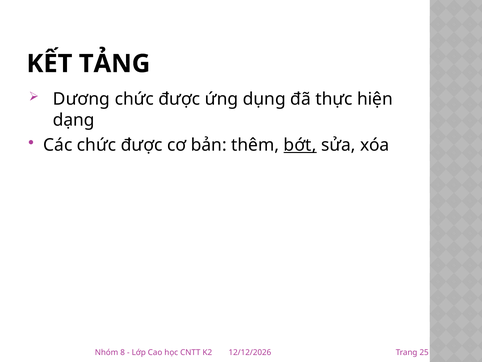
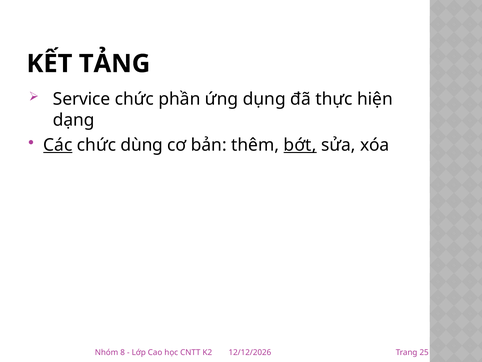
Dương: Dương -> Service
được at (179, 99): được -> phần
Các underline: none -> present
được at (142, 145): được -> dùng
